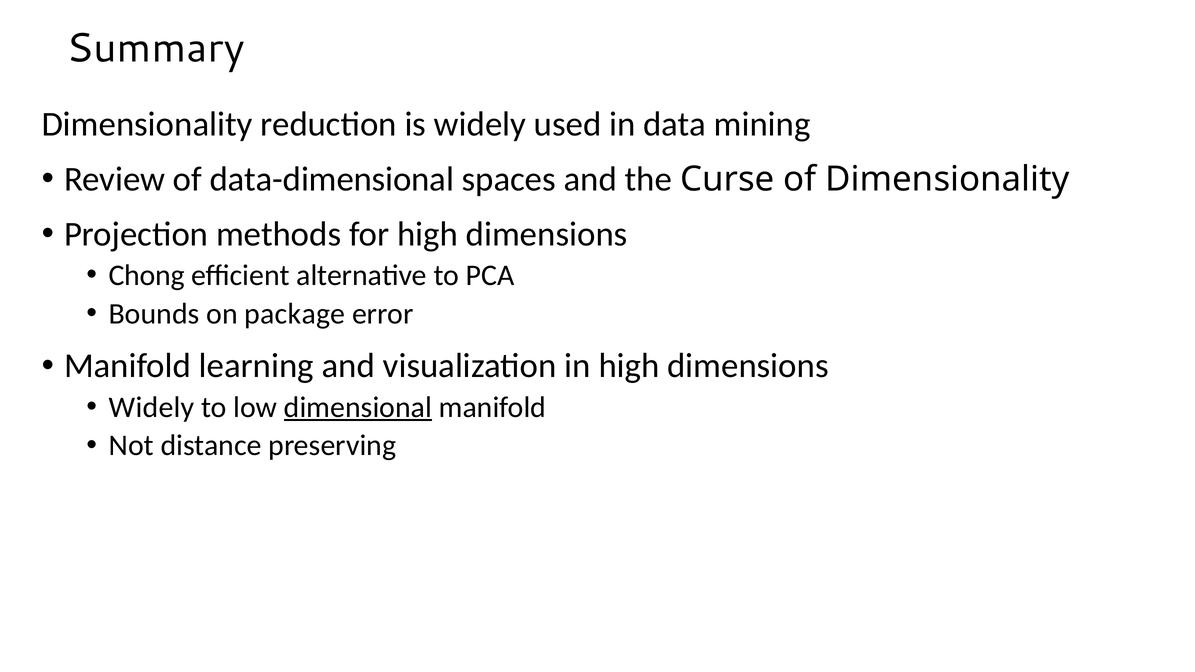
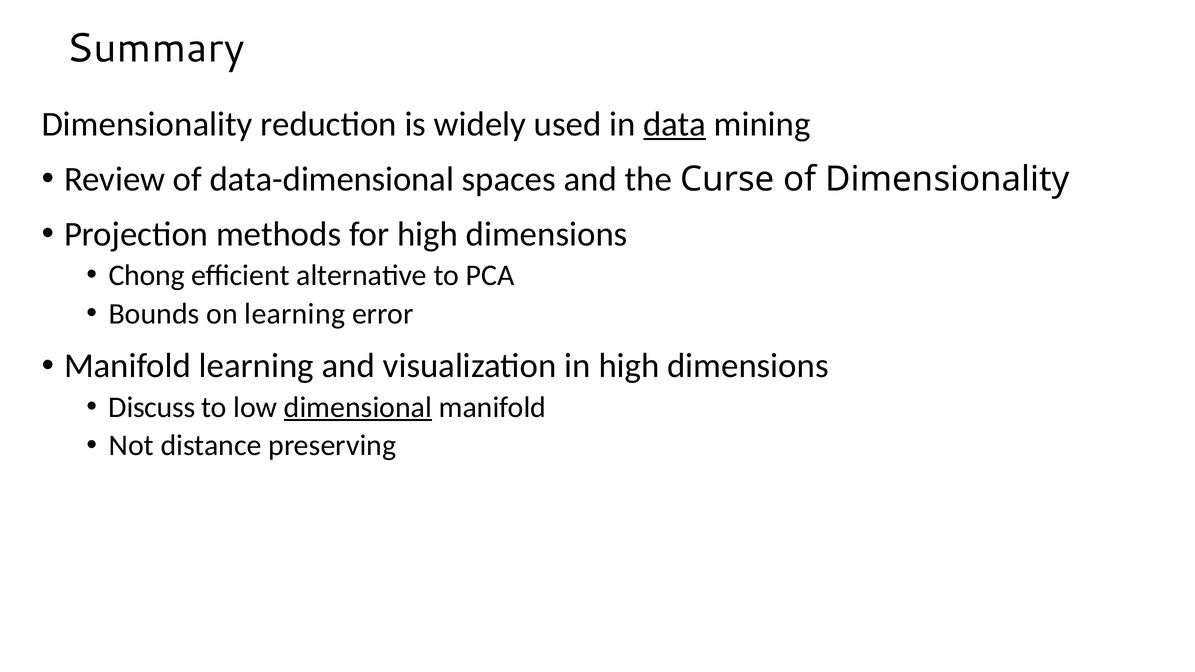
data underline: none -> present
on package: package -> learning
Widely at (152, 407): Widely -> Discuss
